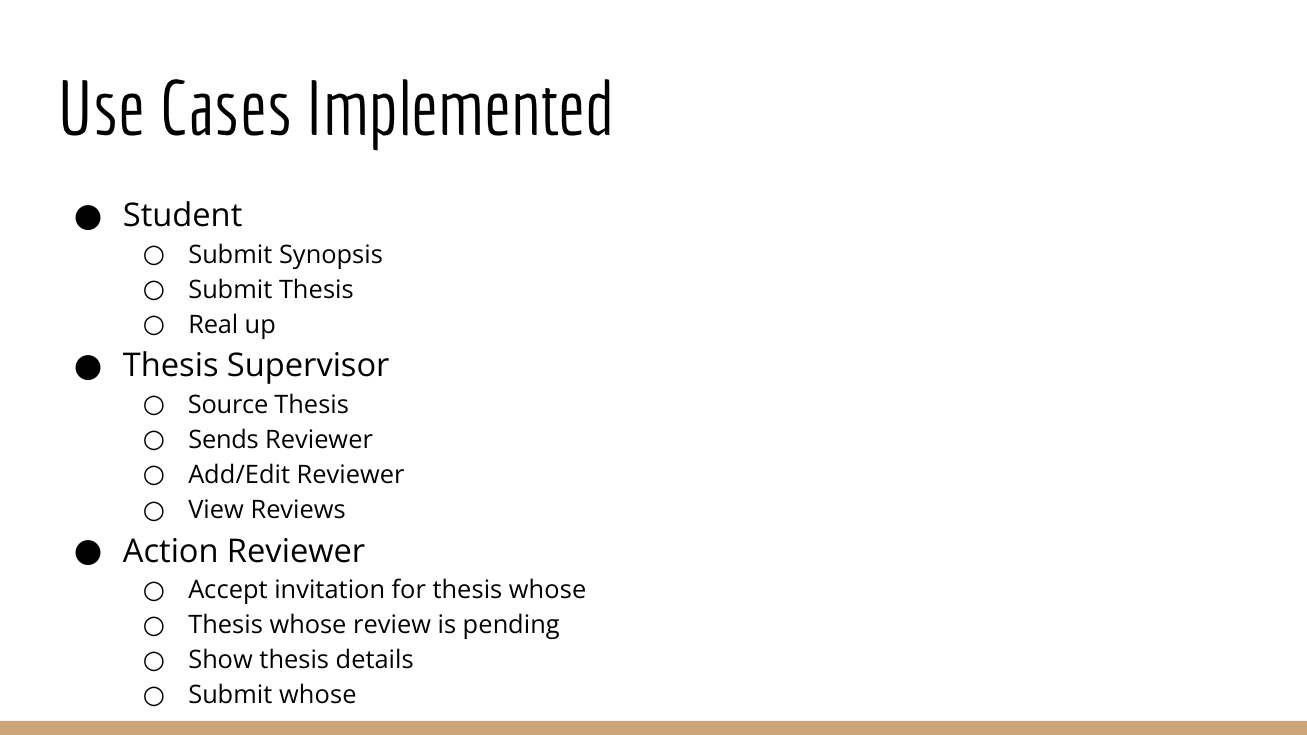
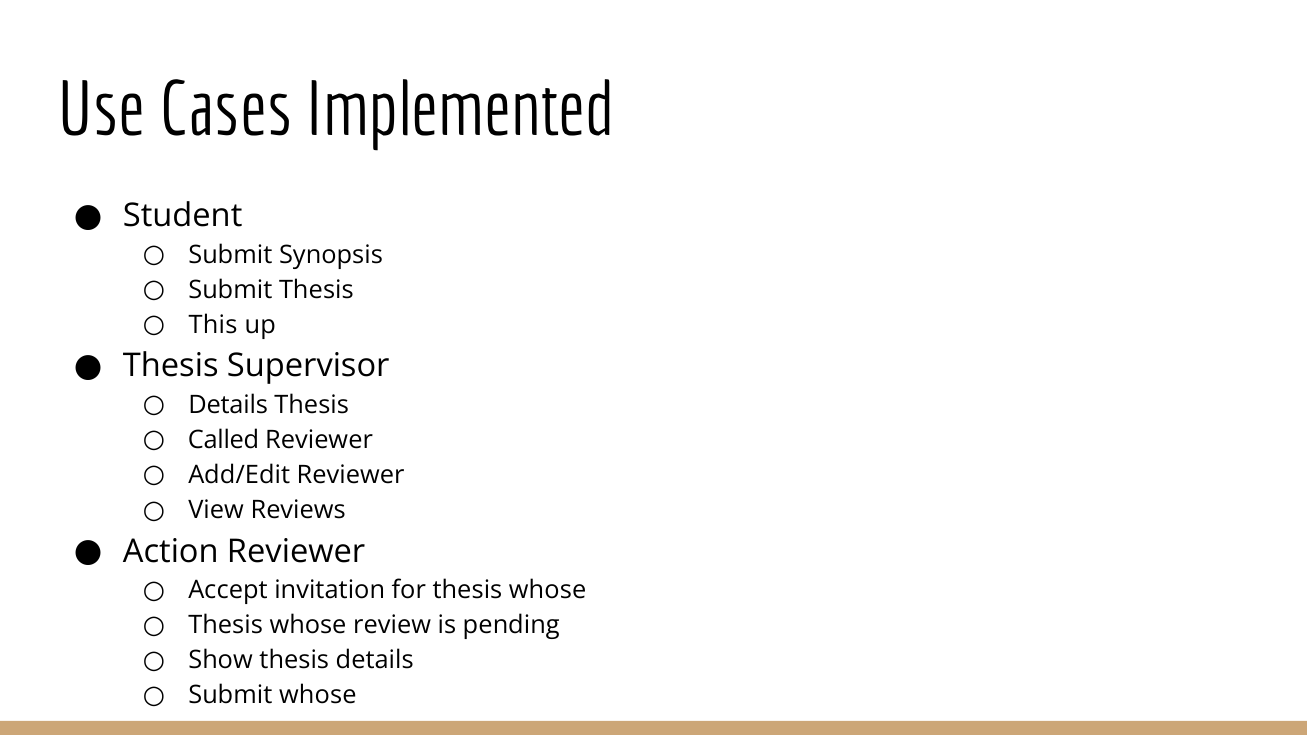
Real: Real -> This
Source at (228, 405): Source -> Details
Sends: Sends -> Called
